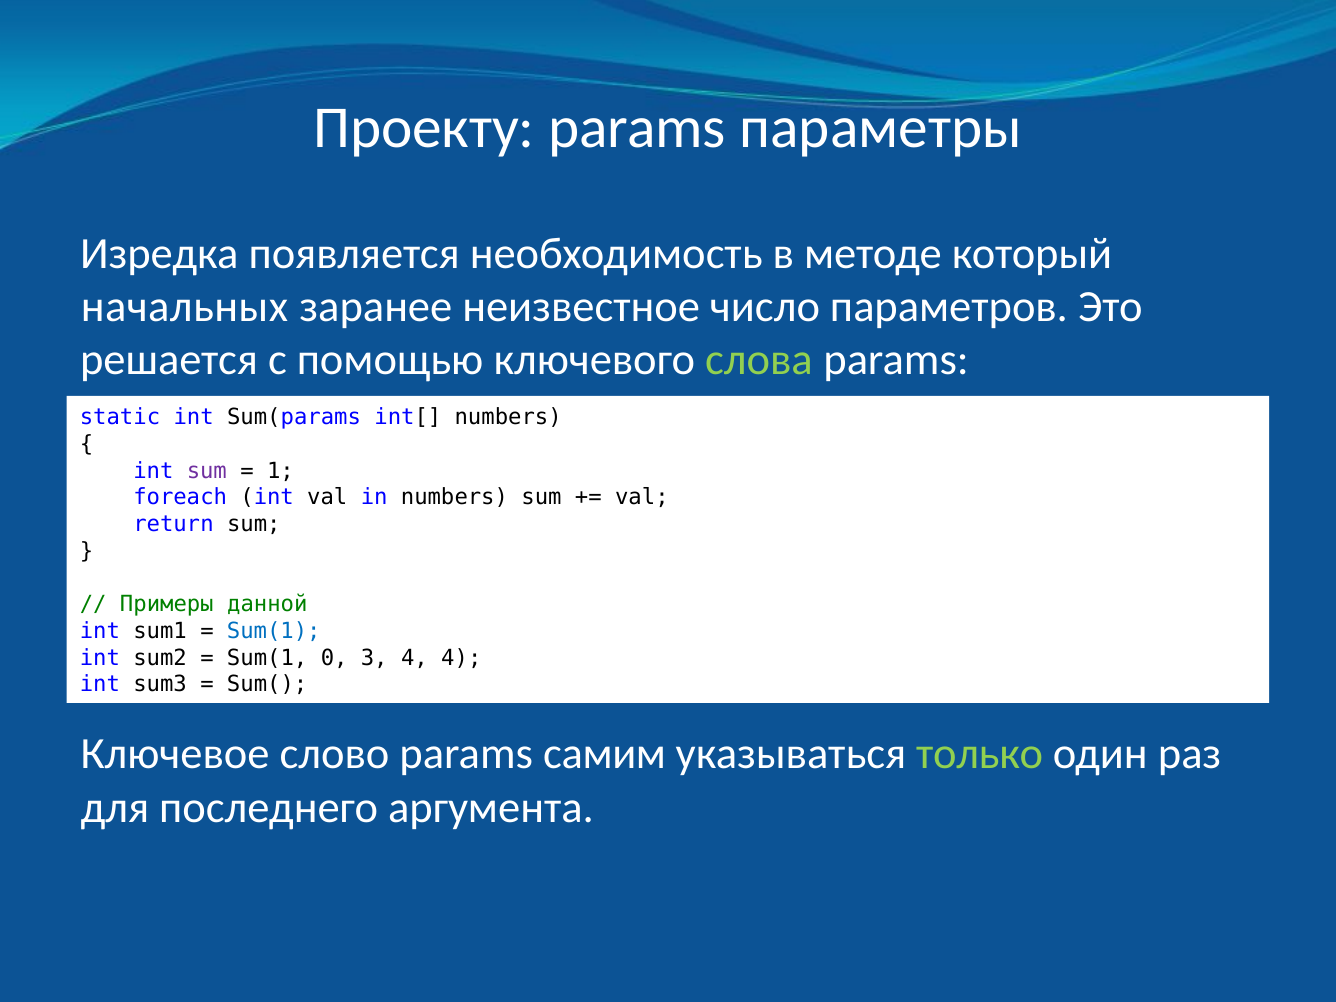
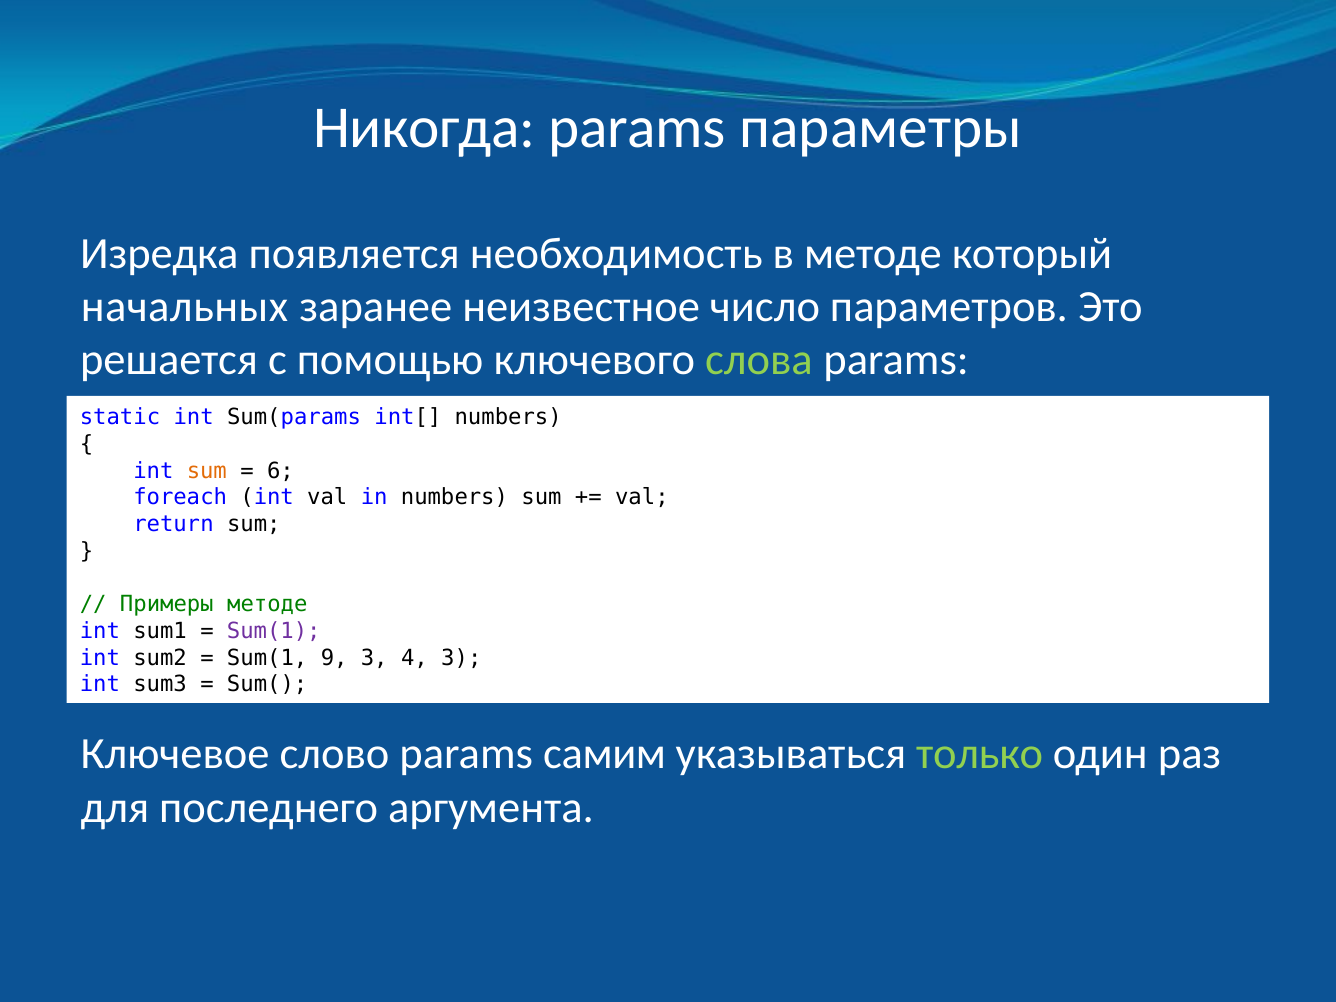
Проекту: Проекту -> Никогда
sum at (207, 471) colour: purple -> orange
1: 1 -> 6
Примеры данной: данной -> методе
Sum(1 at (274, 631) colour: blue -> purple
0: 0 -> 9
4 4: 4 -> 3
